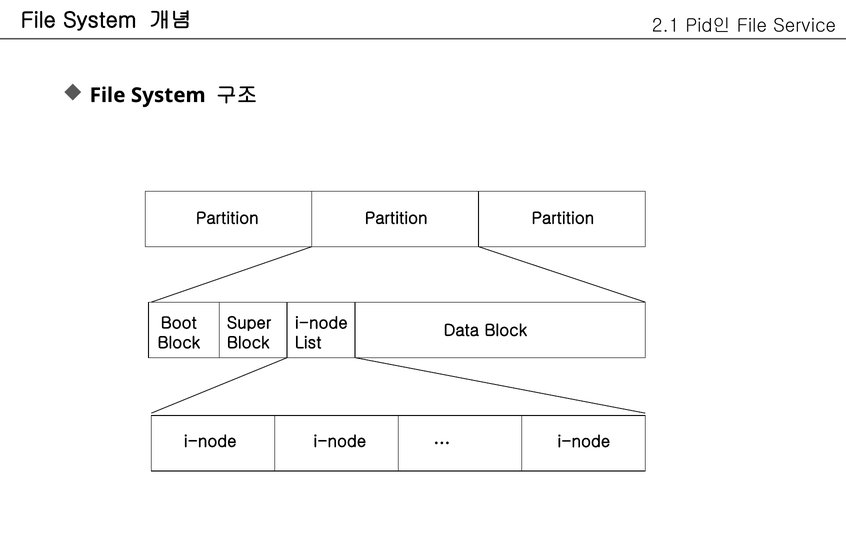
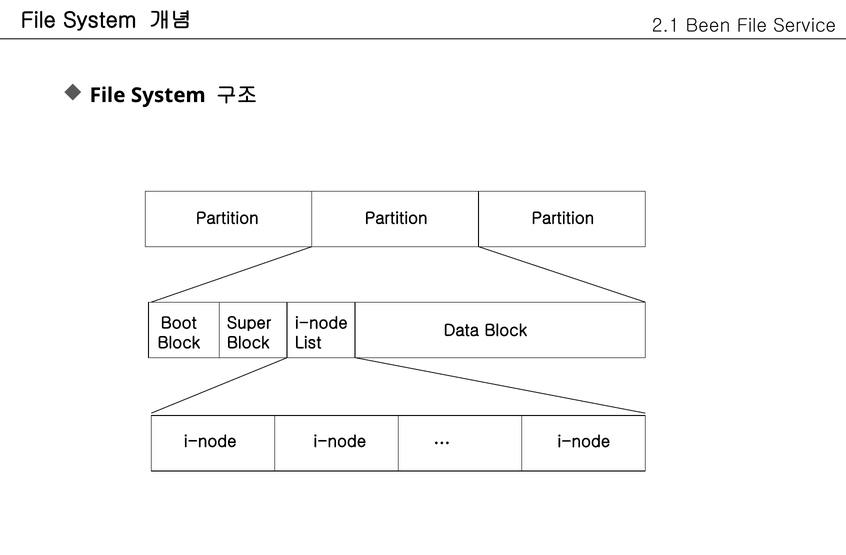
Pid인: Pid인 -> Been
